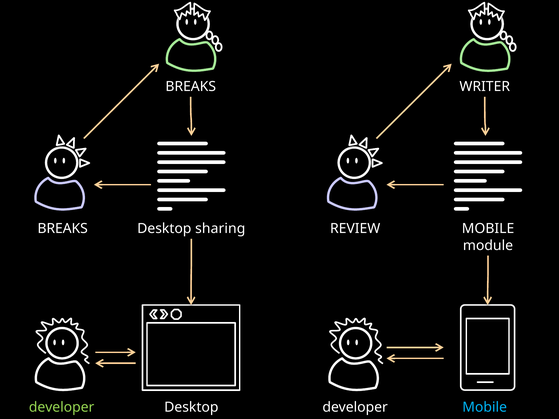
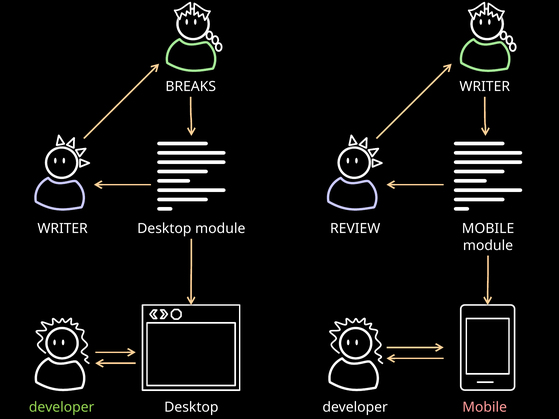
BREAKS at (63, 229): BREAKS -> WRITER
Desktop sharing: sharing -> module
Mobile at (485, 407) colour: light blue -> pink
